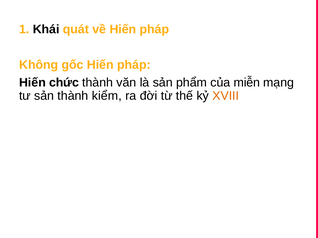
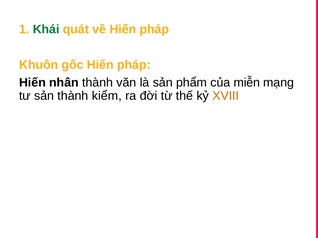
Khái colour: black -> green
Không: Không -> Khuôn
chức: chức -> nhân
